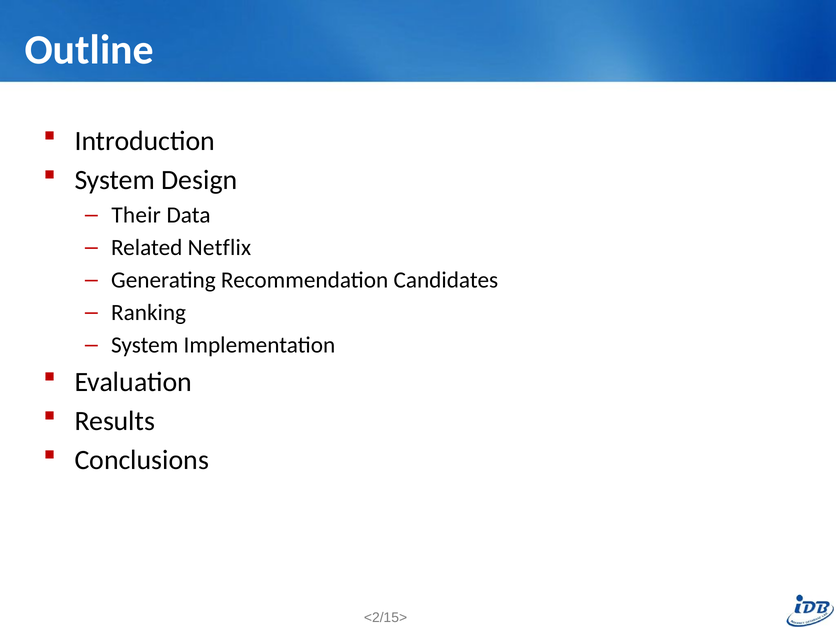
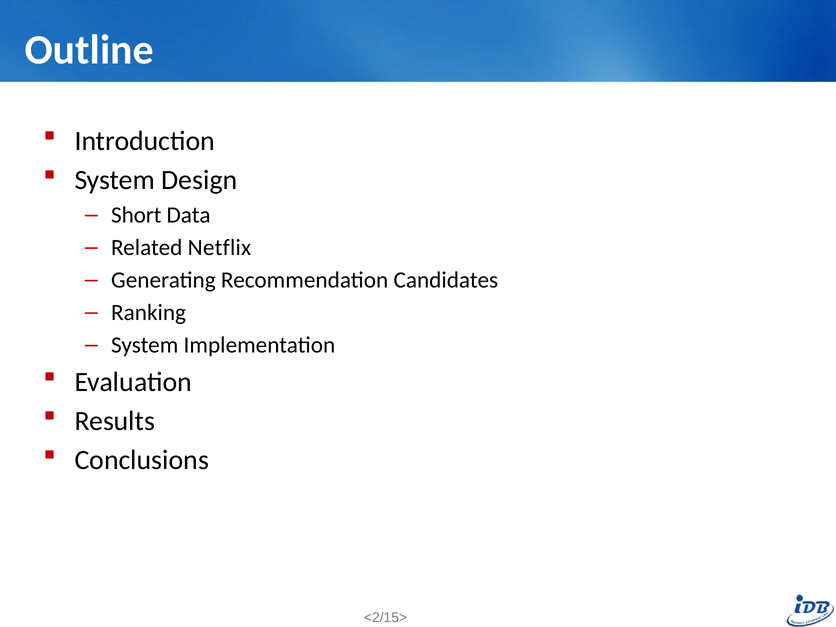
Their: Their -> Short
